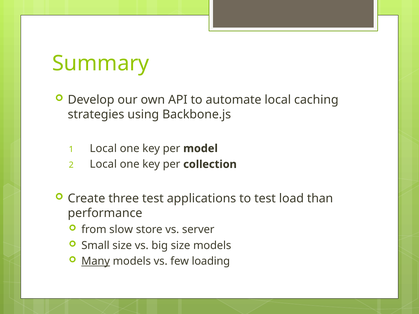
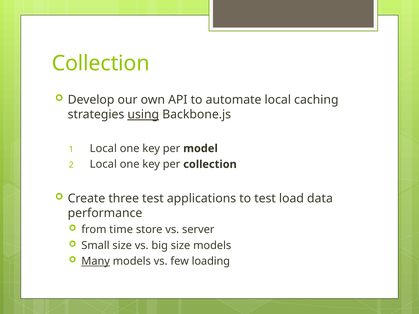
Summary at (101, 64): Summary -> Collection
using underline: none -> present
than: than -> data
slow: slow -> time
